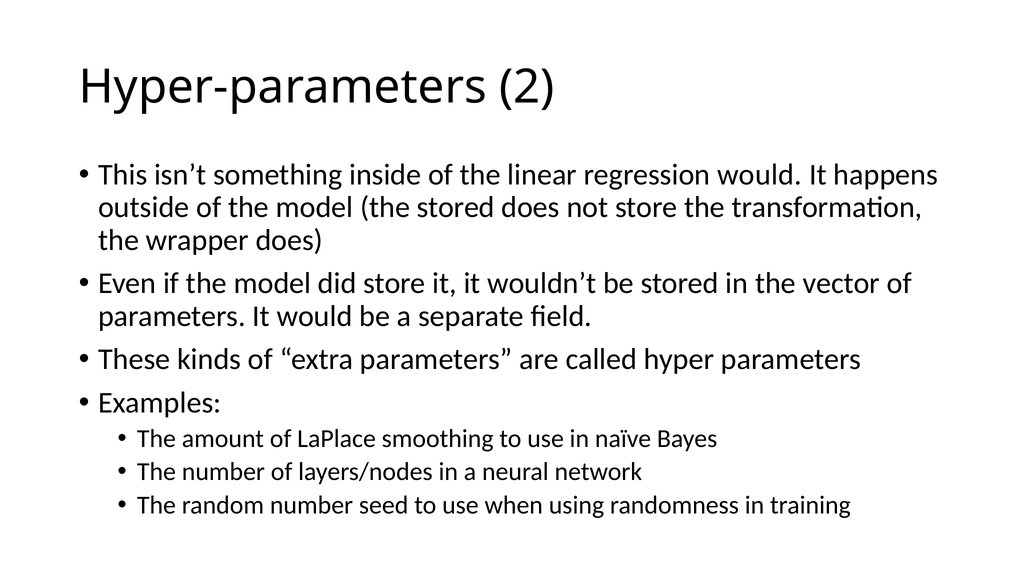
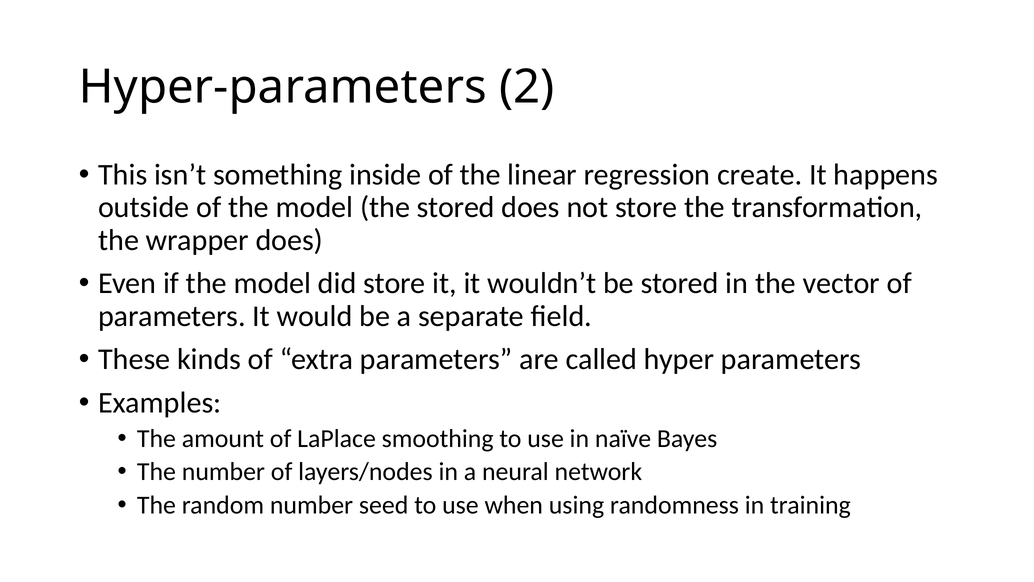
regression would: would -> create
